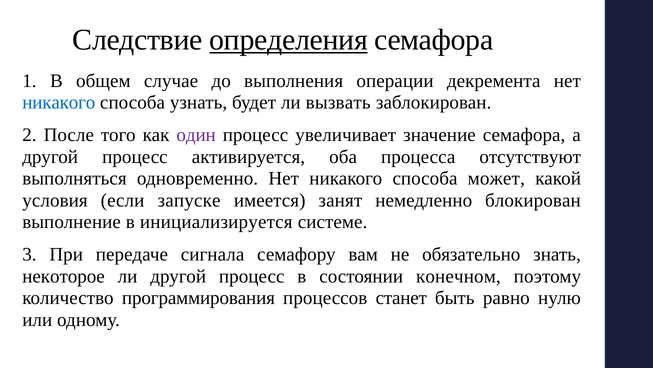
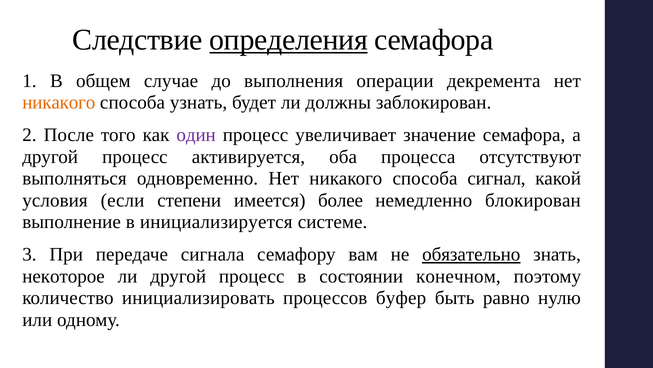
никакого at (59, 102) colour: blue -> orange
вызвать: вызвать -> должны
может: может -> сигнал
запуске: запуске -> степени
занят: занят -> более
обязательно underline: none -> present
программирования: программирования -> инициализировать
станет: станет -> буфер
